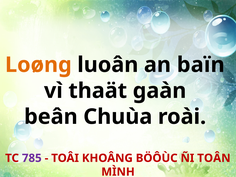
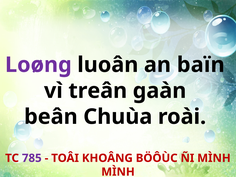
Loøng colour: orange -> purple
thaät: thaät -> treân
ÑI TOÂN: TOÂN -> MÌNH
